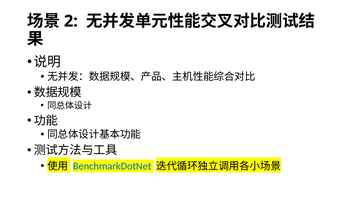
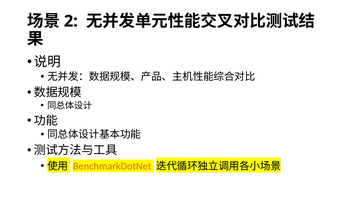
BenchmarkDotNet colour: blue -> orange
